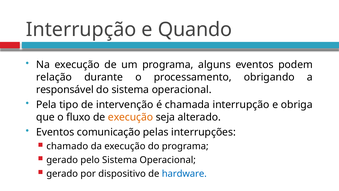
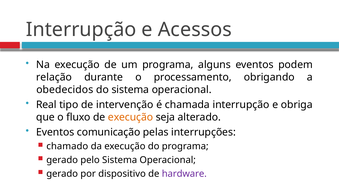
Quando: Quando -> Acessos
responsável: responsável -> obedecidos
Pela: Pela -> Real
hardware colour: blue -> purple
